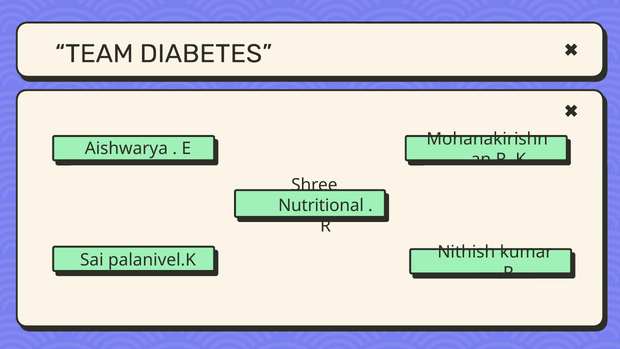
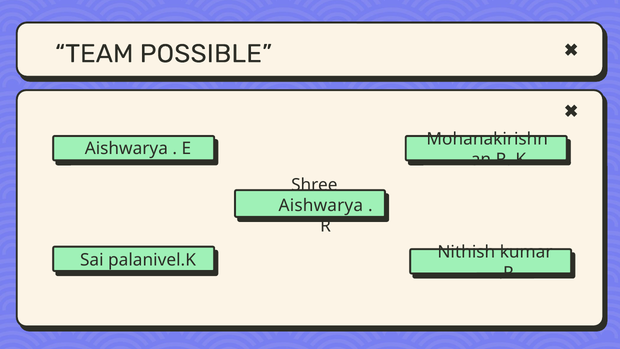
DIABETES: DIABETES -> POSSIBLE
Nutritional at (321, 205): Nutritional -> Aishwarya
